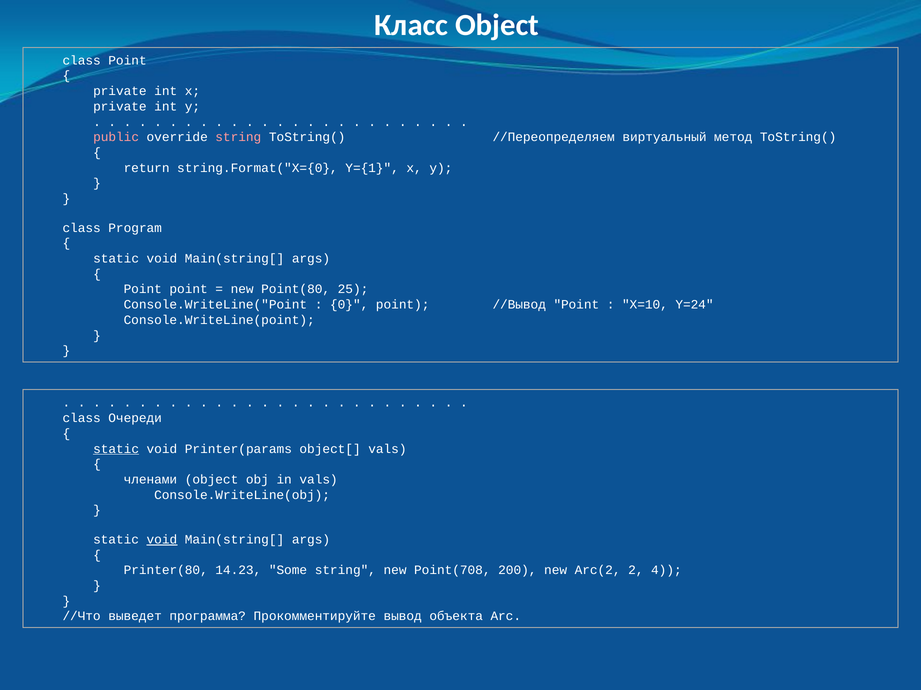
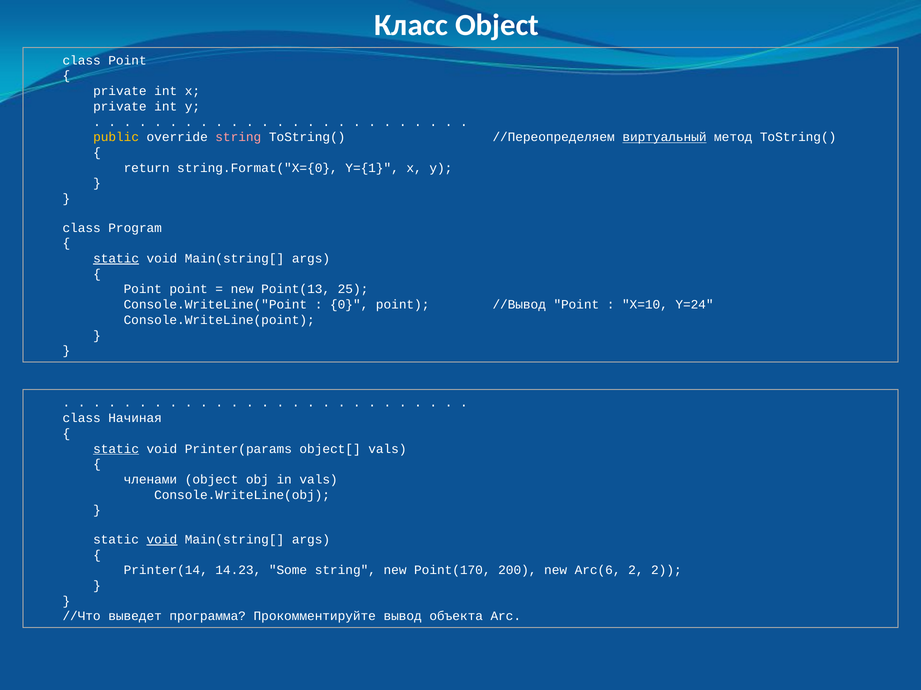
public colour: pink -> yellow
виртуальный underline: none -> present
static at (116, 259) underline: none -> present
Point(80: Point(80 -> Point(13
Очереди: Очереди -> Начиная
Printer(80: Printer(80 -> Printer(14
Point(708: Point(708 -> Point(170
Arc(2: Arc(2 -> Arc(6
2 4: 4 -> 2
